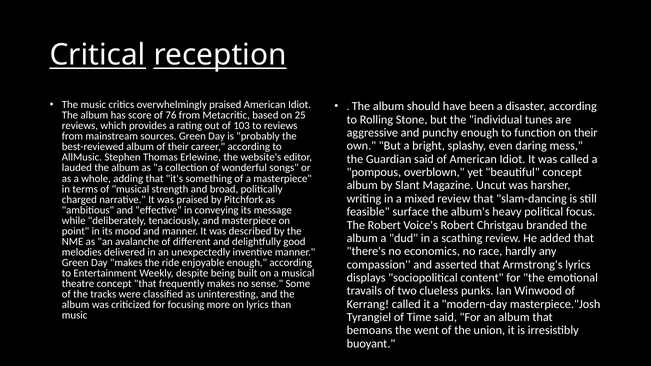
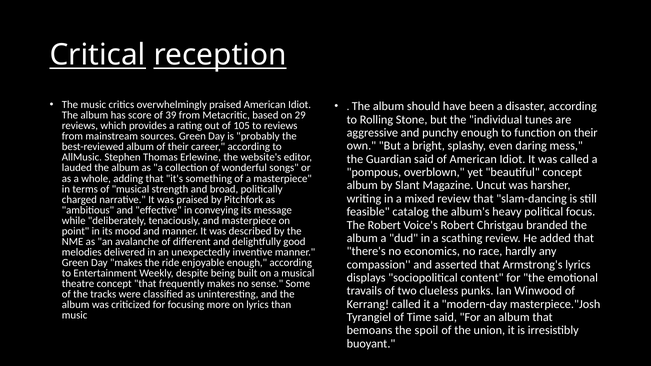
76: 76 -> 39
25: 25 -> 29
103: 103 -> 105
surface: surface -> catalog
went: went -> spoil
